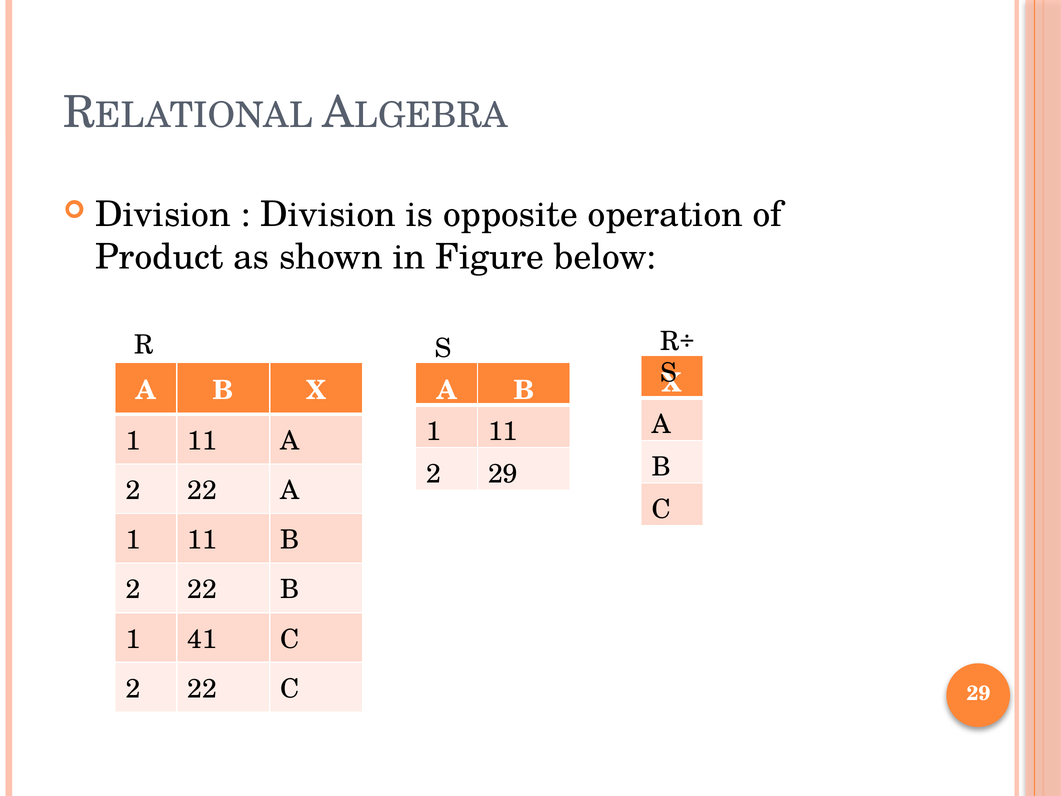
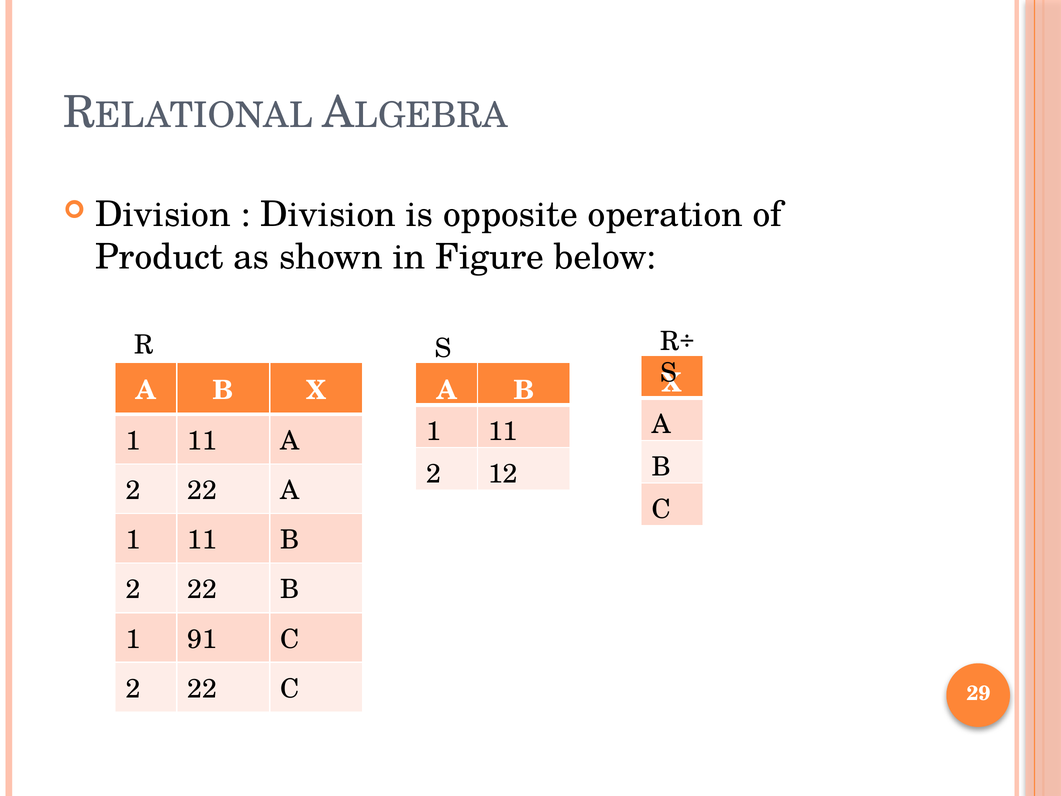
2 29: 29 -> 12
41: 41 -> 91
